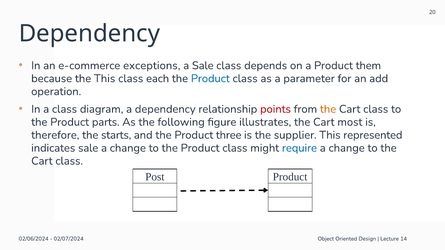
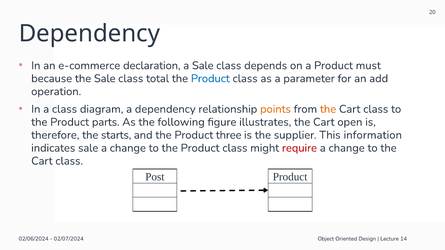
exceptions: exceptions -> declaration
them: them -> must
the This: This -> Sale
each: each -> total
points colour: red -> orange
most: most -> open
represented: represented -> information
require colour: blue -> red
